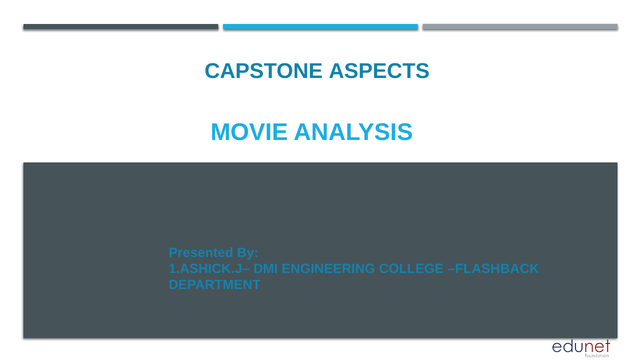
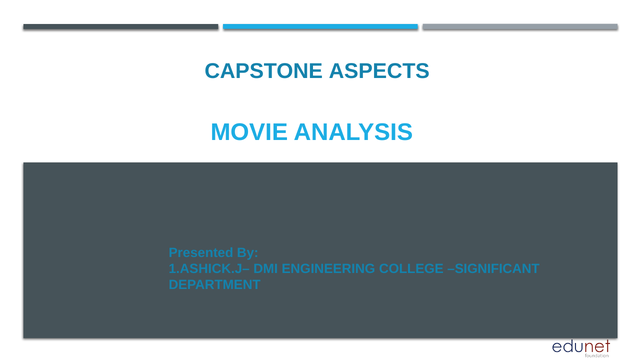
FLASHBACK: FLASHBACK -> SIGNIFICANT
